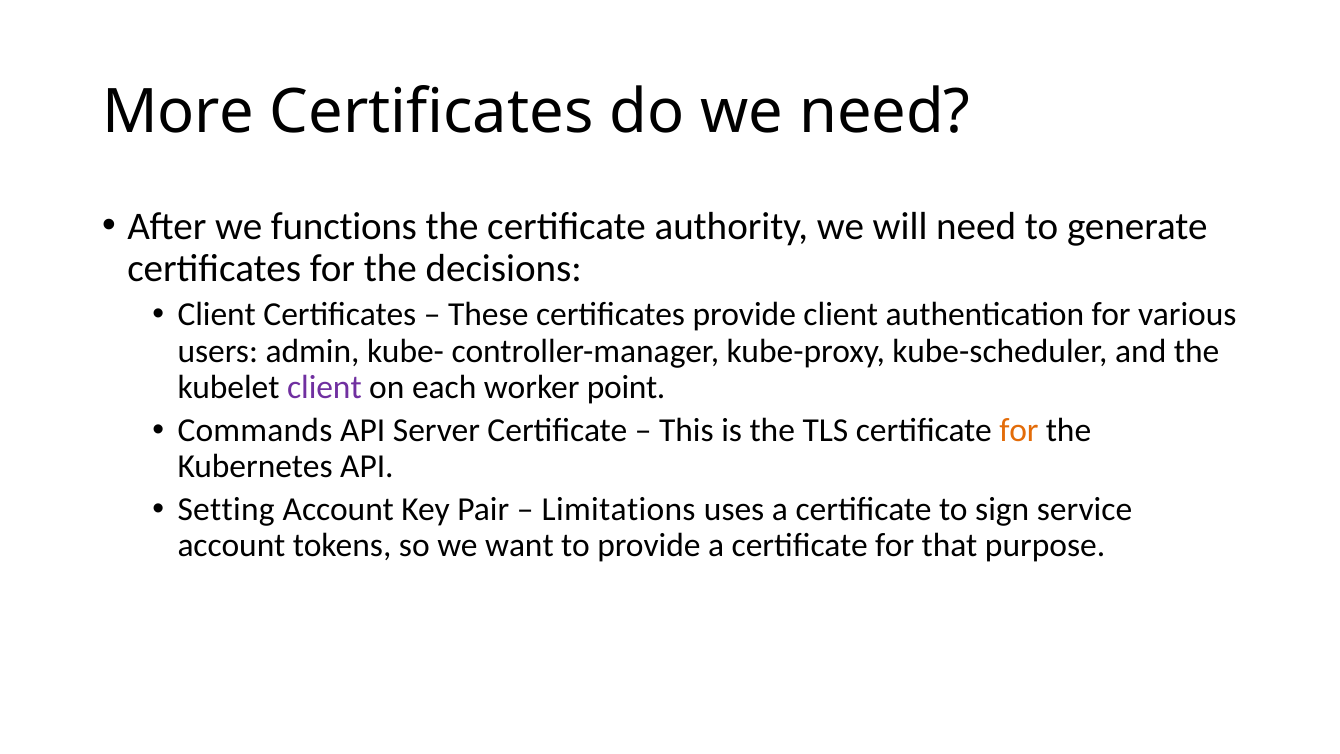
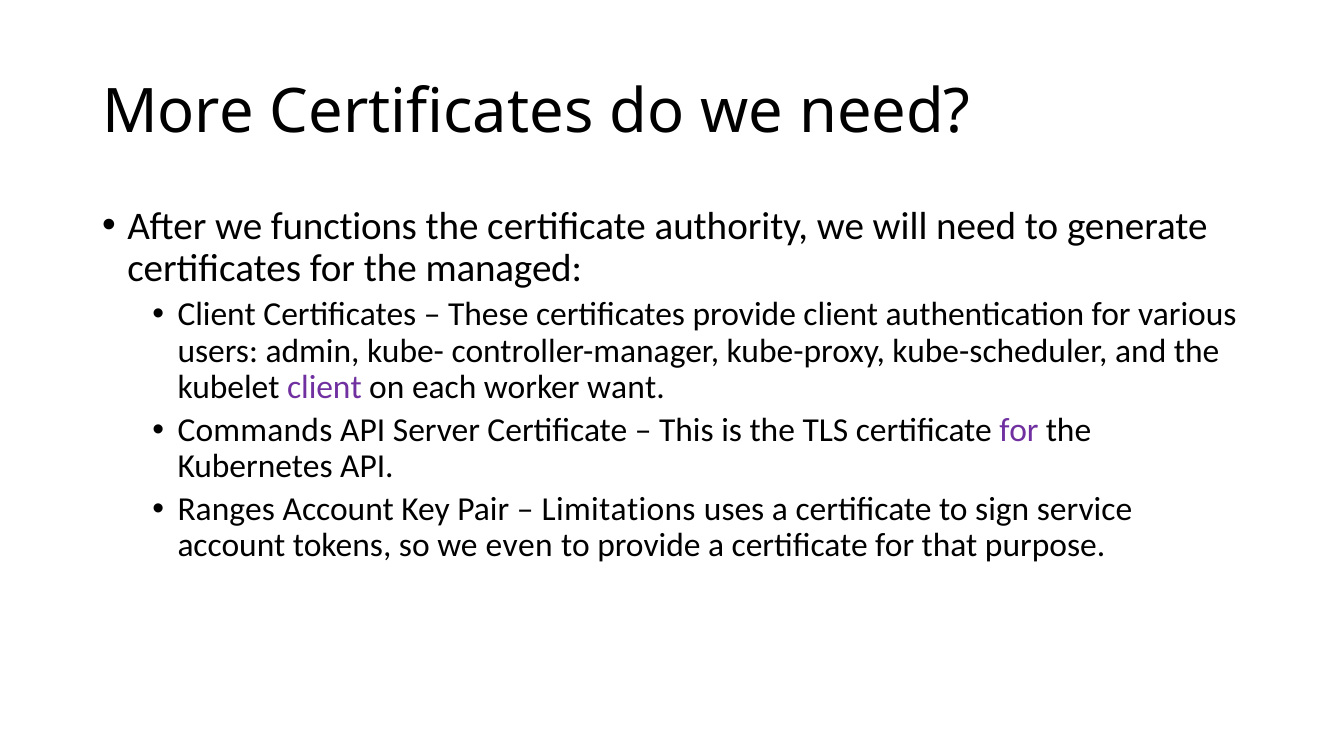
decisions: decisions -> managed
point: point -> want
for at (1019, 430) colour: orange -> purple
Setting: Setting -> Ranges
want: want -> even
